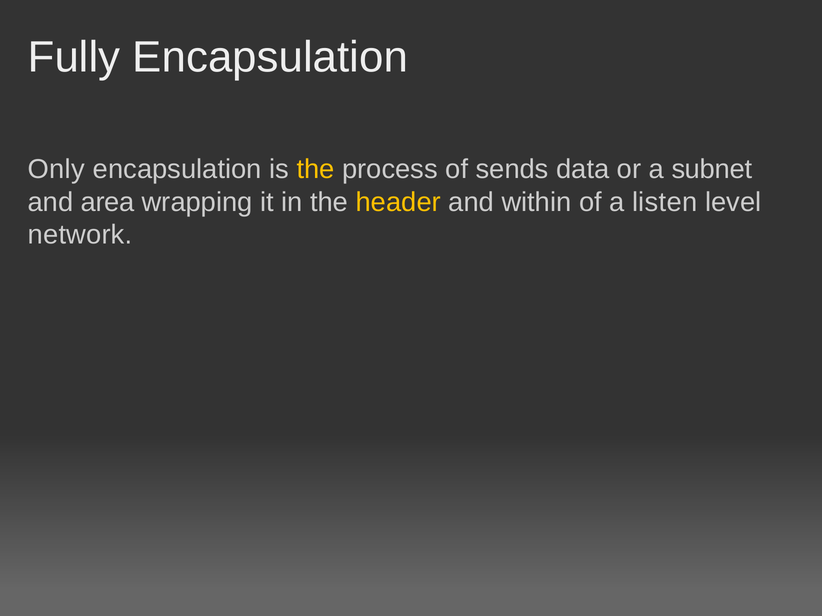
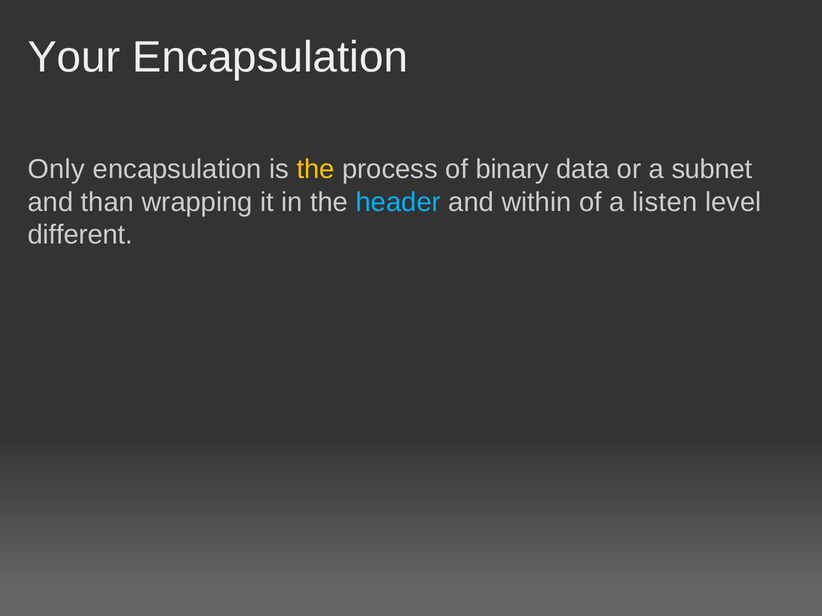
Fully: Fully -> Your
sends: sends -> binary
area: area -> than
header colour: yellow -> light blue
network: network -> different
